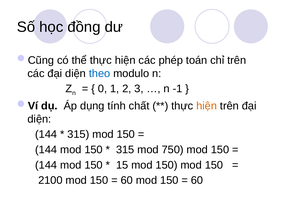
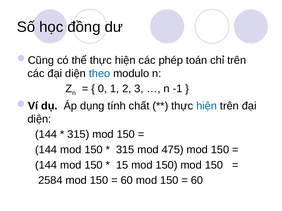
hiện at (207, 106) colour: orange -> blue
750: 750 -> 475
2100: 2100 -> 2584
